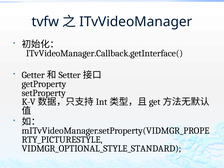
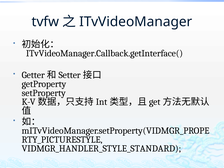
VIDMGR_OPTIONAL_STYLE_STANDARD: VIDMGR_OPTIONAL_STYLE_STANDARD -> VIDMGR_HANDLER_STYLE_STANDARD
